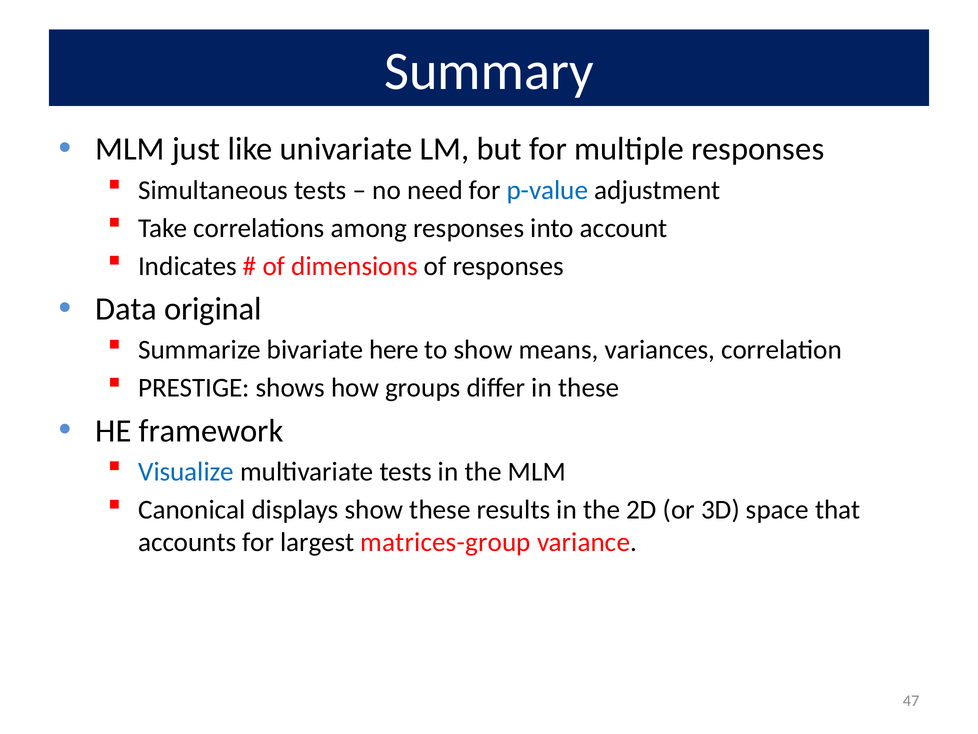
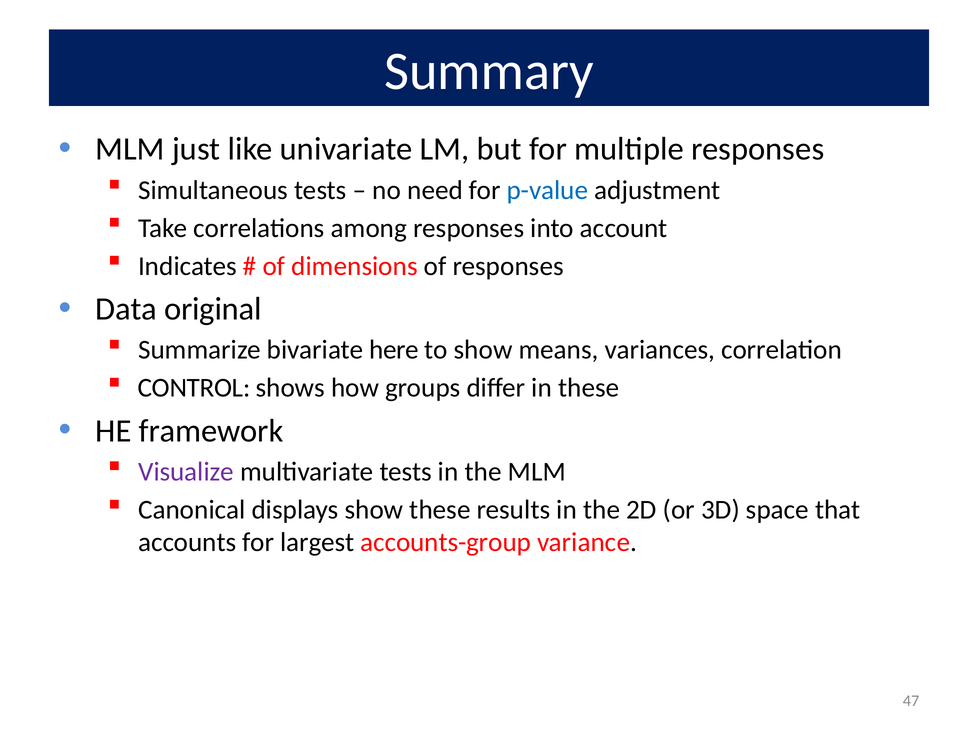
PRESTIGE: PRESTIGE -> CONTROL
Visualize colour: blue -> purple
matrices-group: matrices-group -> accounts-group
